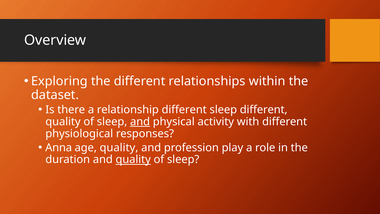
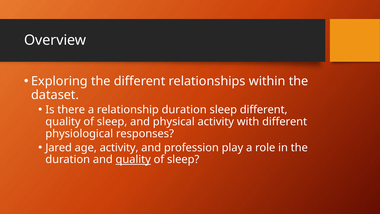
relationship different: different -> duration
and at (140, 122) underline: present -> none
Anna: Anna -> Jared
age quality: quality -> activity
